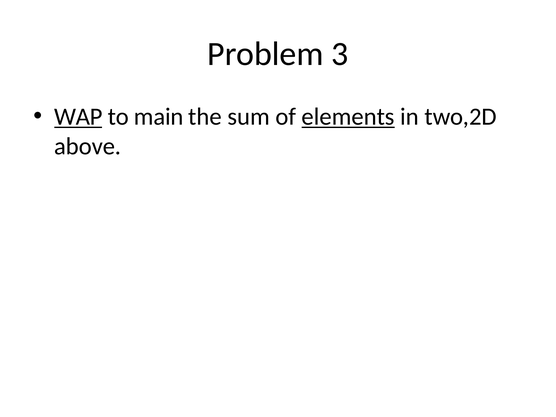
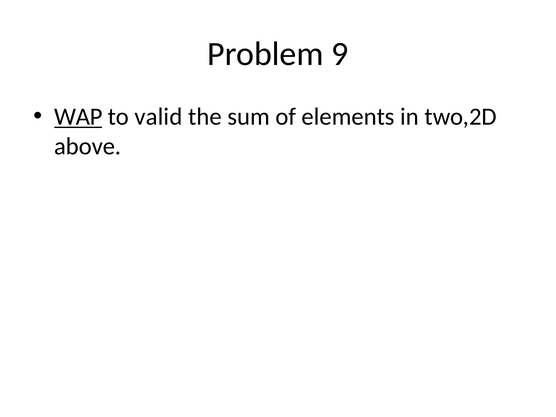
3: 3 -> 9
main: main -> valid
elements underline: present -> none
